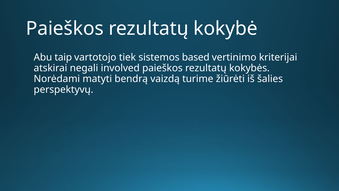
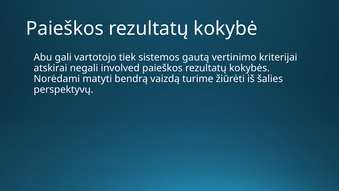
taip: taip -> gali
based: based -> gautą
